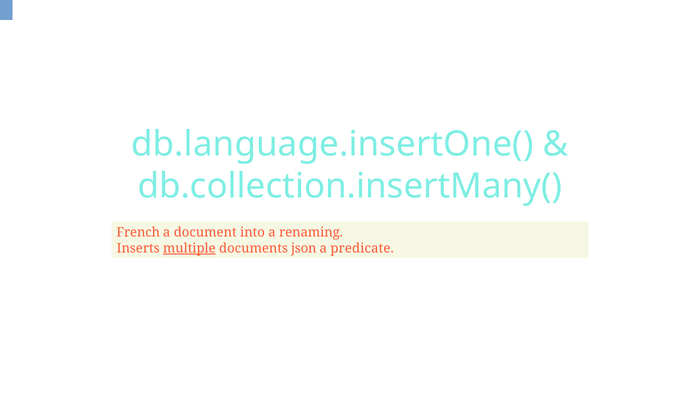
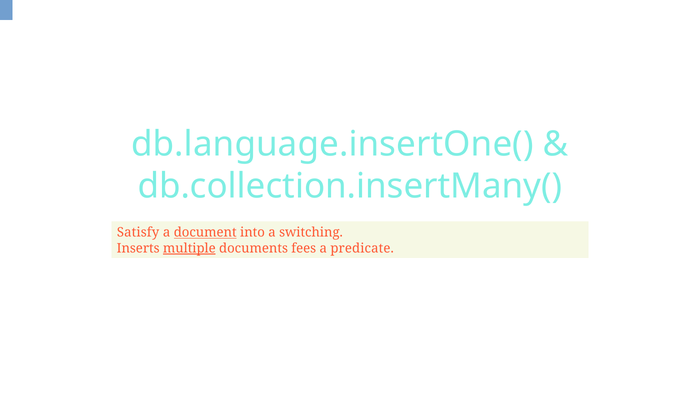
French: French -> Satisfy
document underline: none -> present
renaming: renaming -> switching
json: json -> fees
